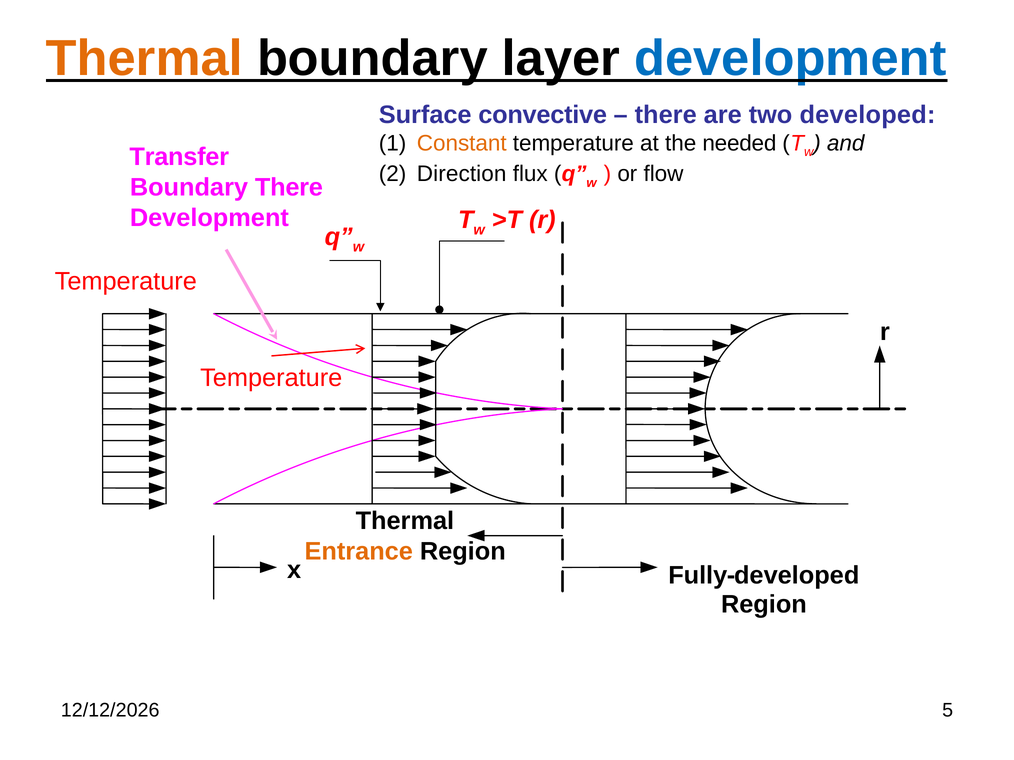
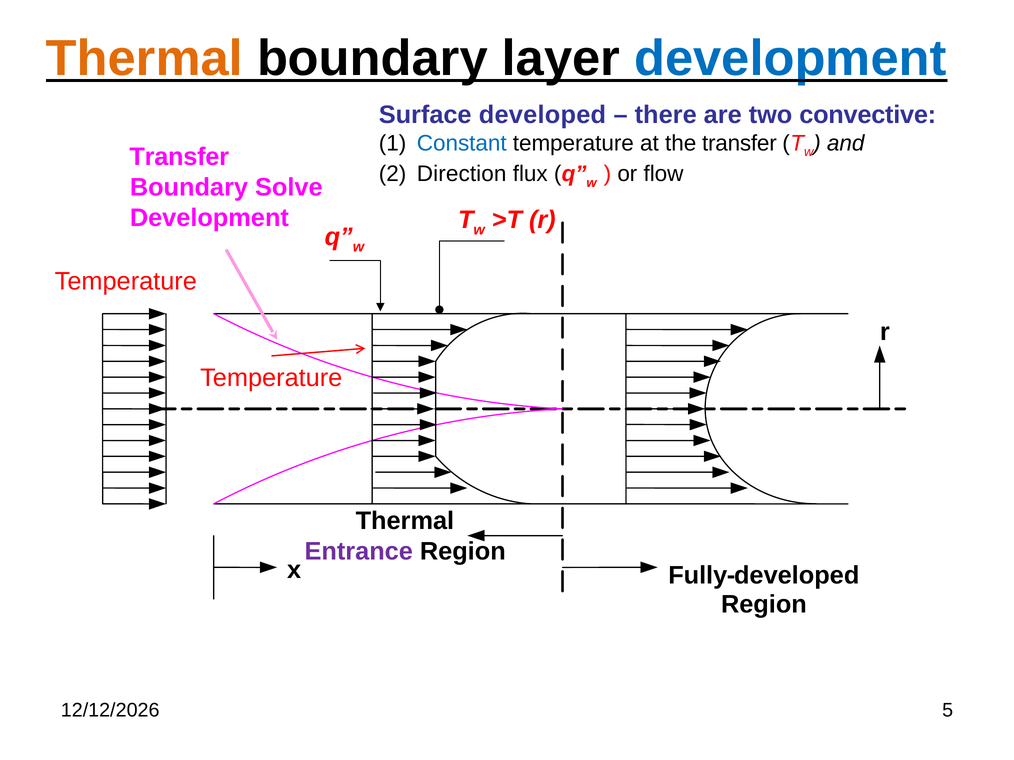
convective: convective -> developed
developed: developed -> convective
Constant colour: orange -> blue
the needed: needed -> transfer
Boundary There: There -> Solve
Entrance colour: orange -> purple
